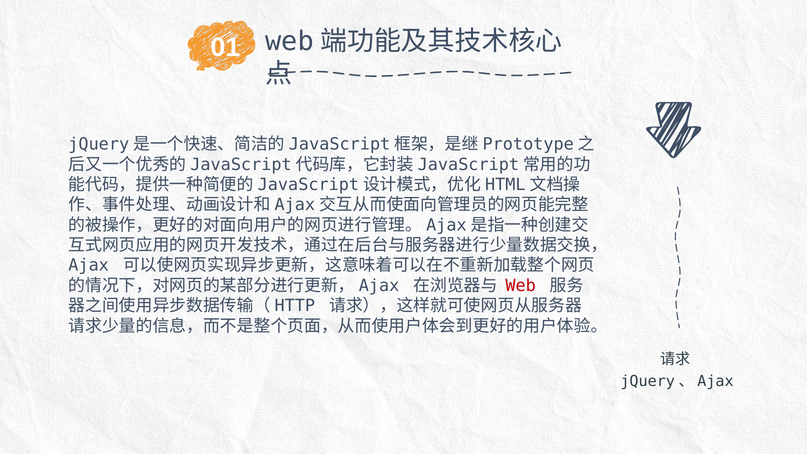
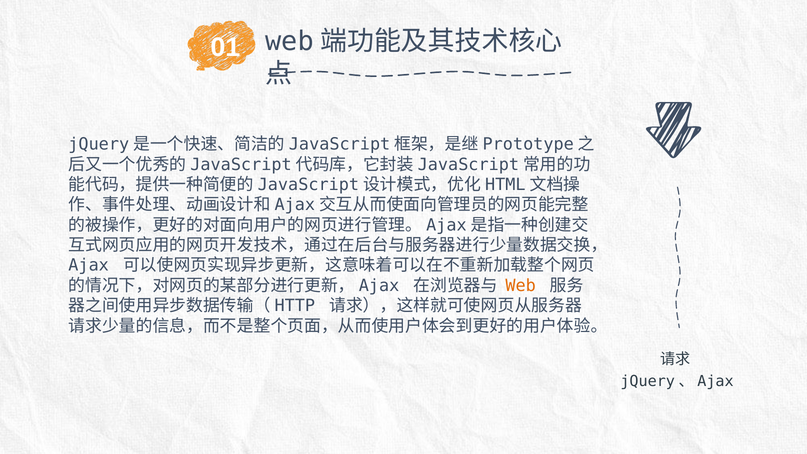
Web colour: red -> orange
